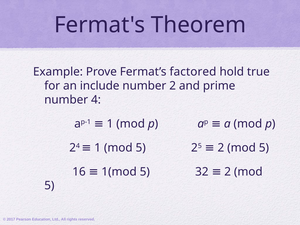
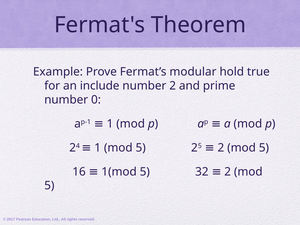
factored: factored -> modular
4: 4 -> 0
